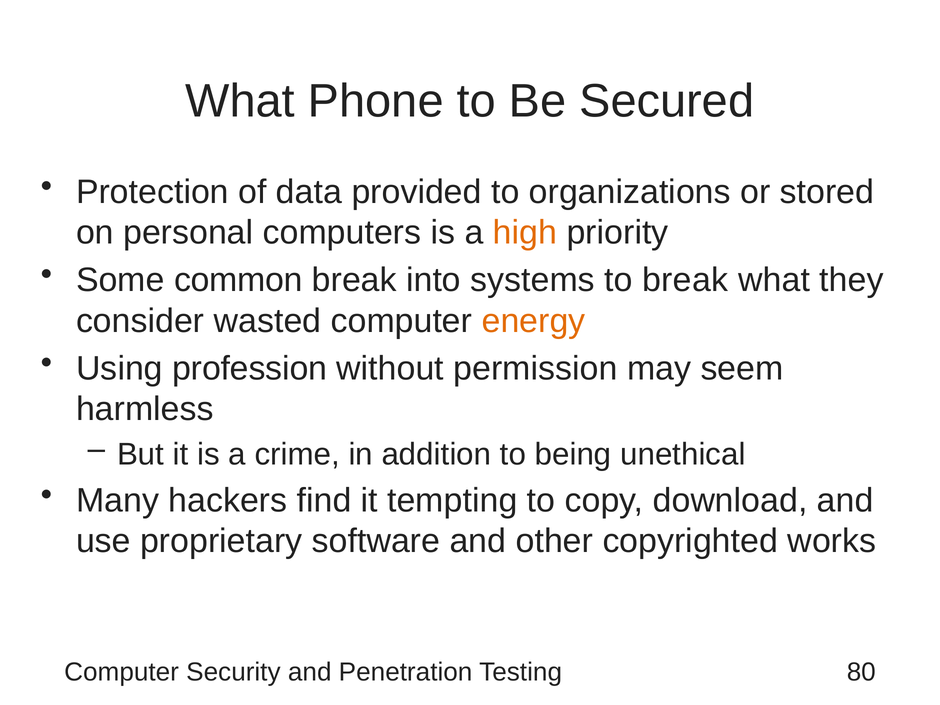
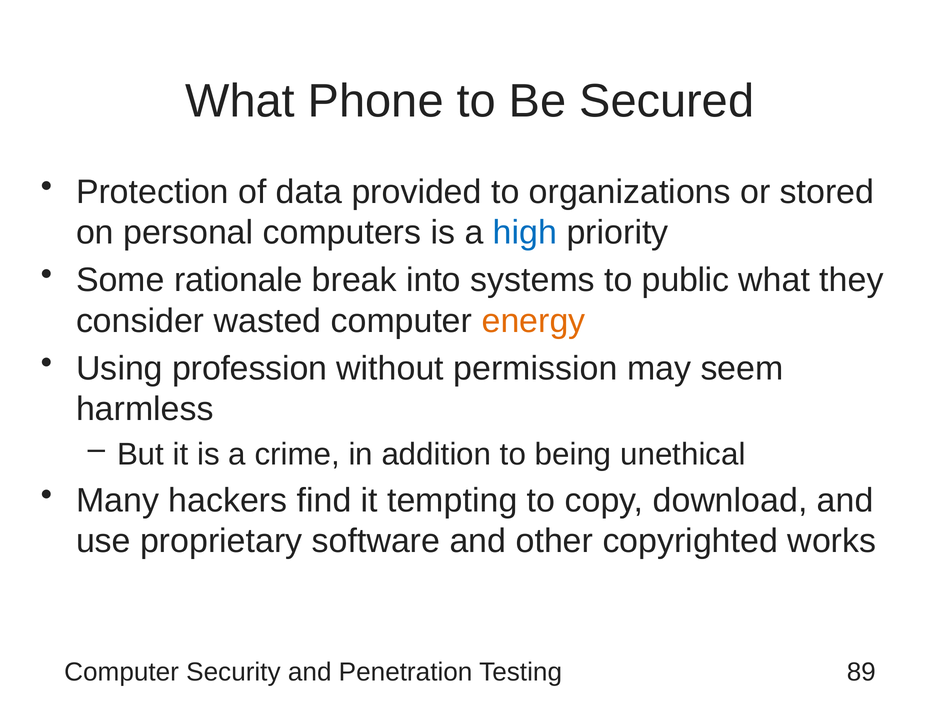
high colour: orange -> blue
common: common -> rationale
to break: break -> public
80: 80 -> 89
